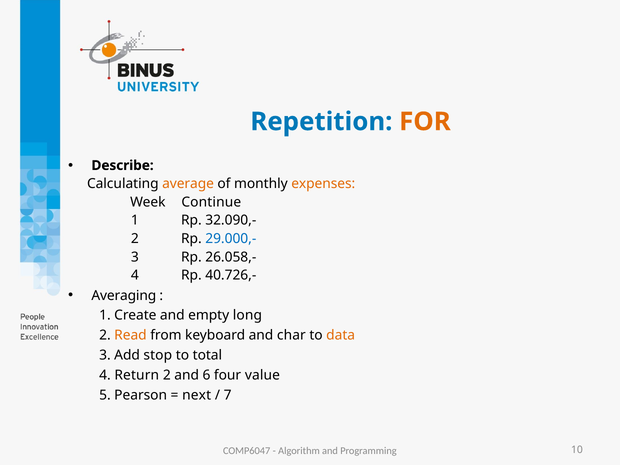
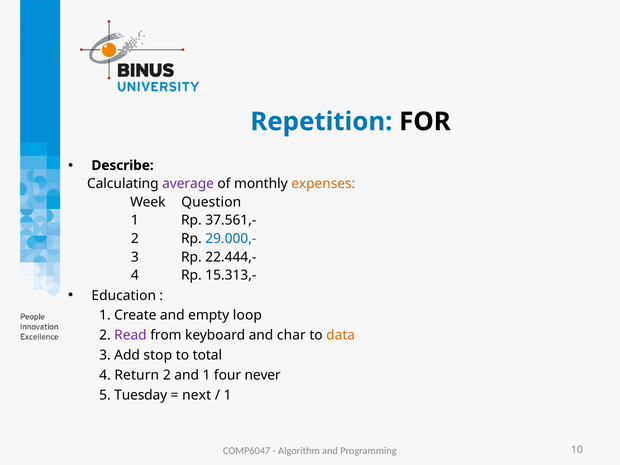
FOR colour: orange -> black
average colour: orange -> purple
Continue: Continue -> Question
32.090,-: 32.090,- -> 37.561,-
26.058,-: 26.058,- -> 22.444,-
40.726,-: 40.726,- -> 15.313,-
Averaging: Averaging -> Education
long: long -> loop
Read colour: orange -> purple
and 6: 6 -> 1
value: value -> never
Pearson: Pearson -> Tuesday
7 at (228, 395): 7 -> 1
